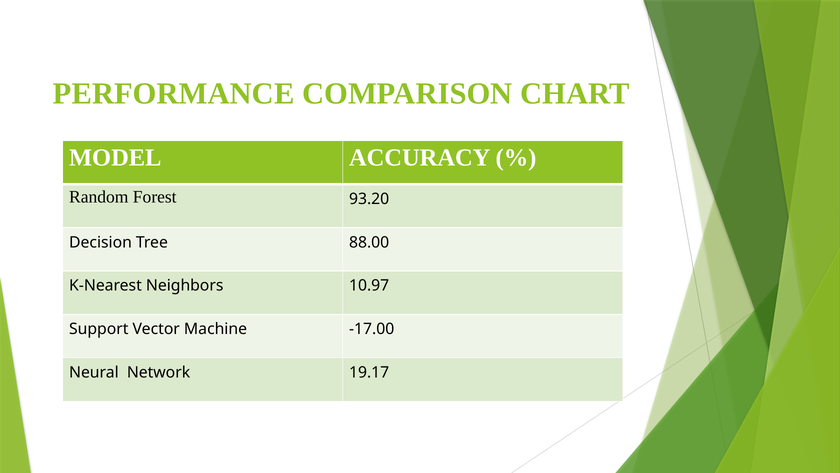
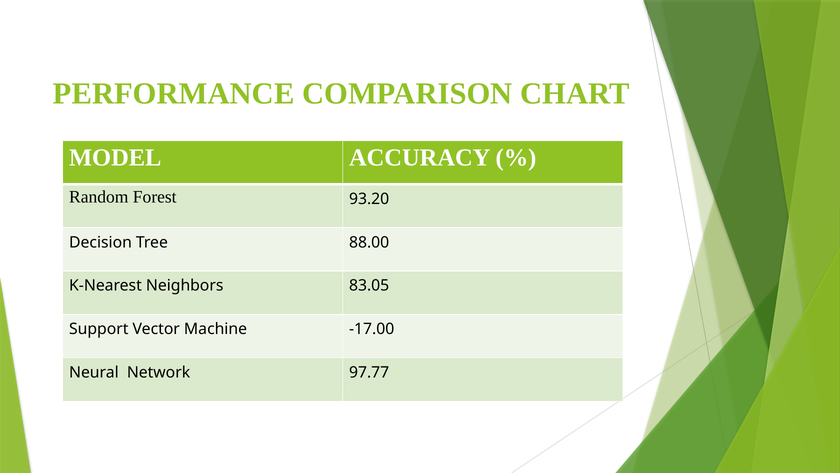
10.97: 10.97 -> 83.05
19.17: 19.17 -> 97.77
